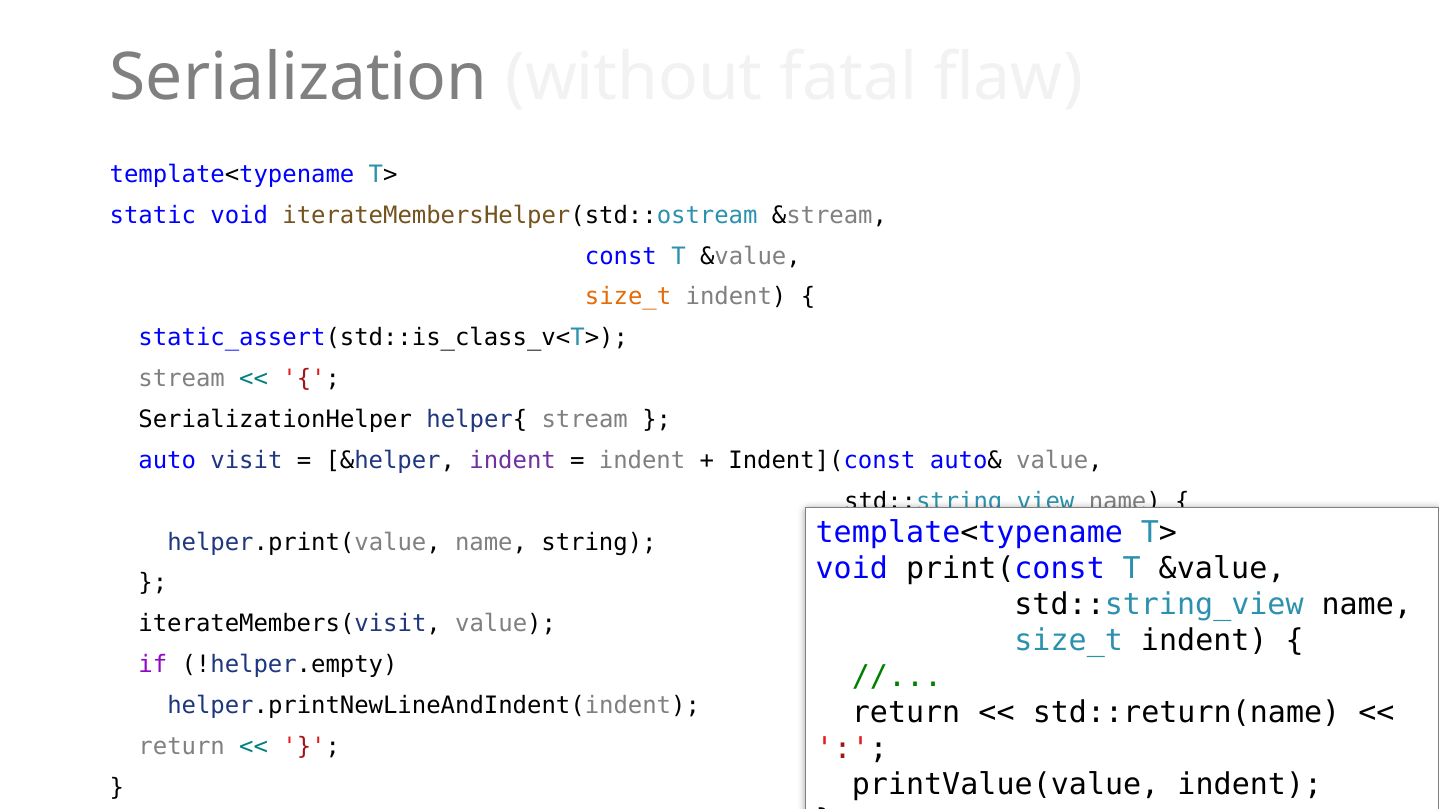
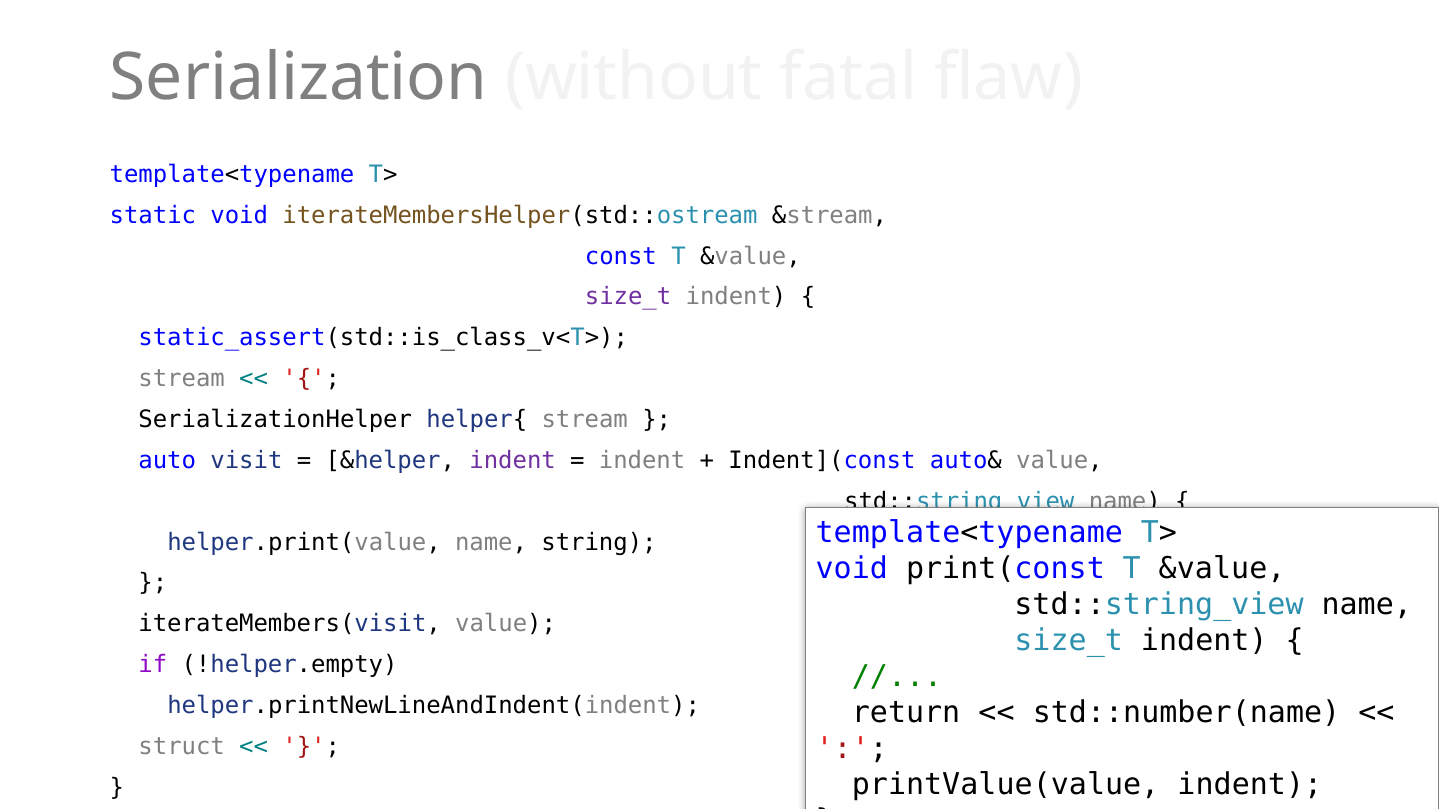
size_t at (628, 297) colour: orange -> purple
std::return(name: std::return(name -> std::number(name
return at (182, 747): return -> struct
